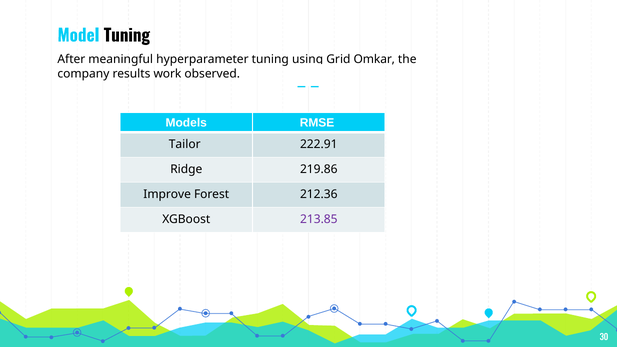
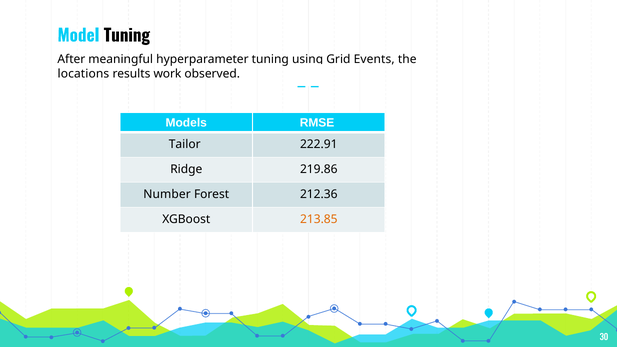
Omkar: Omkar -> Events
company: company -> locations
Improve: Improve -> Number
213.85 colour: purple -> orange
